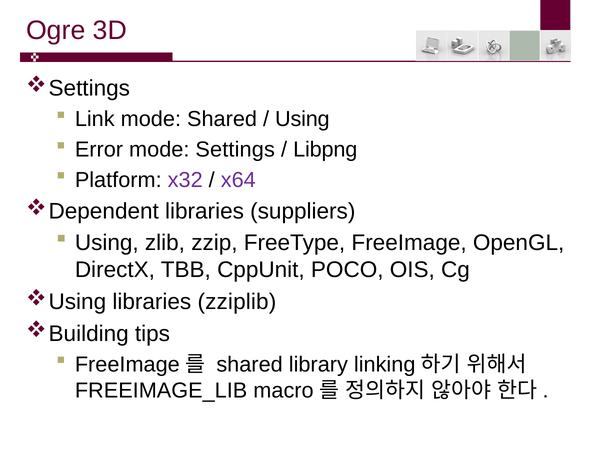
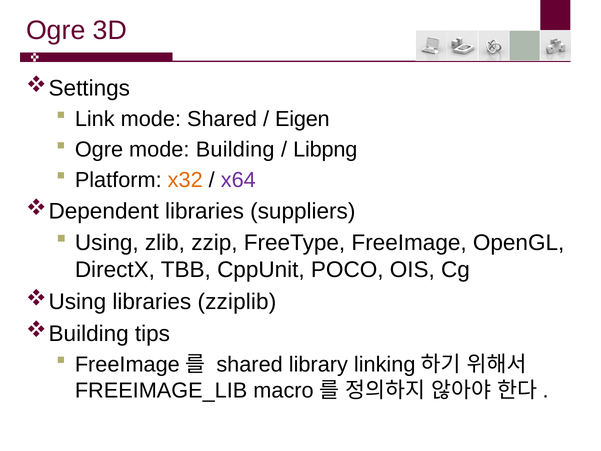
Using at (302, 119): Using -> Eigen
Error at (99, 149): Error -> Ogre
Settings: Settings -> Building
x32 colour: purple -> orange
